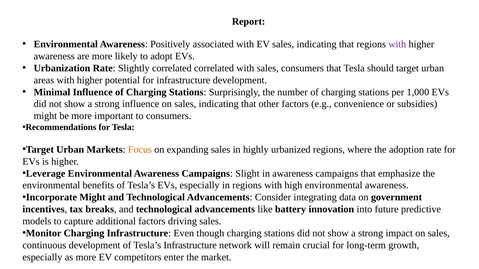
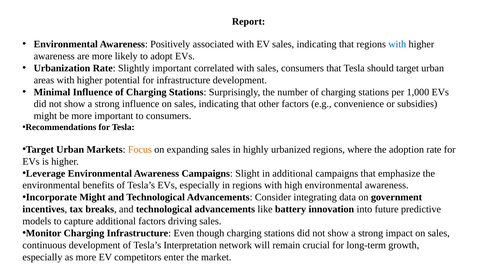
with at (397, 44) colour: purple -> blue
Slightly correlated: correlated -> important
in awareness: awareness -> additional
Tesla’s Infrastructure: Infrastructure -> Interpretation
